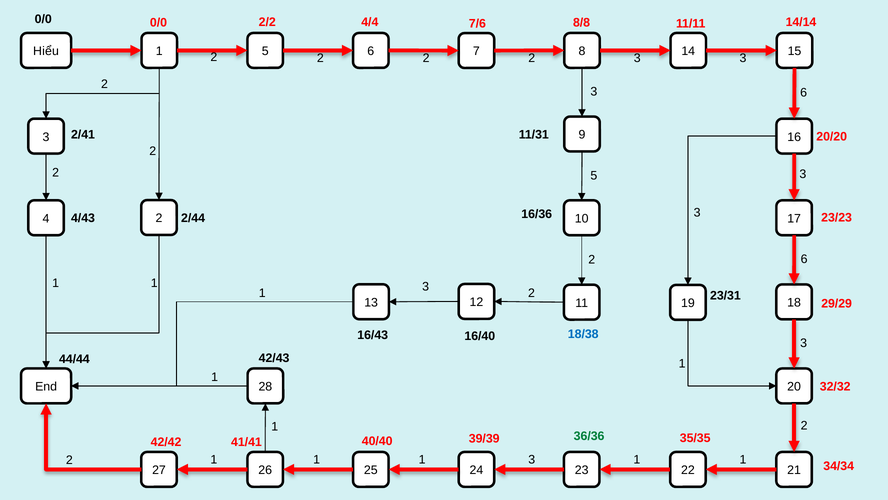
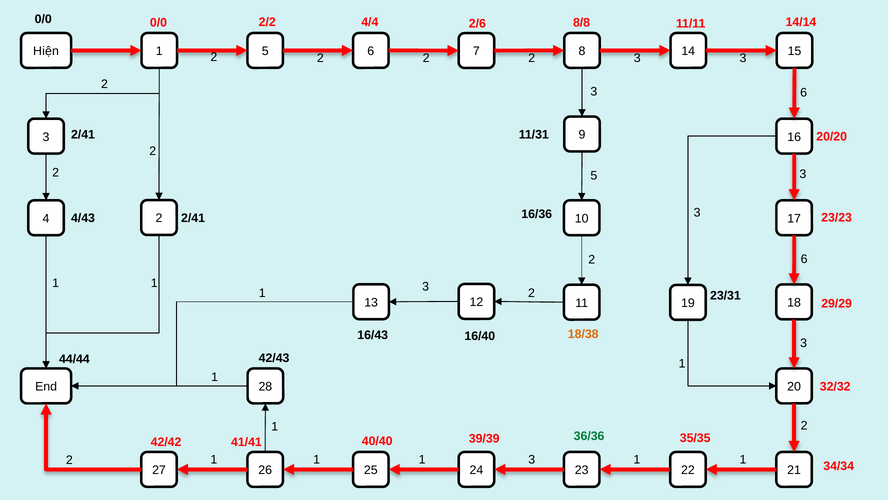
7/6: 7/6 -> 2/6
Hiểu: Hiểu -> Hiện
4/43 2/44: 2/44 -> 2/41
18/38 colour: blue -> orange
